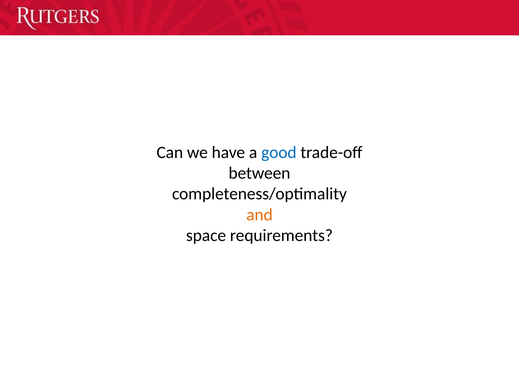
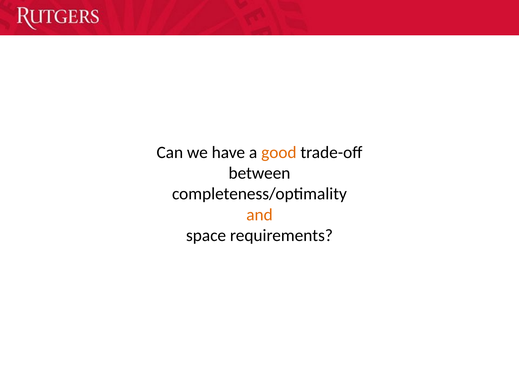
good colour: blue -> orange
